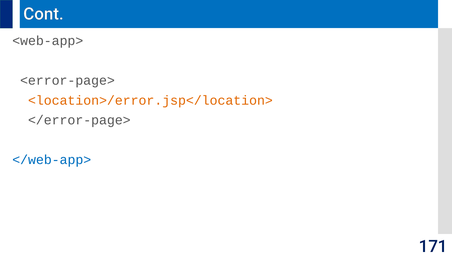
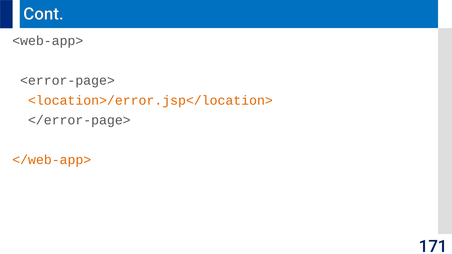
</web-app> colour: blue -> orange
